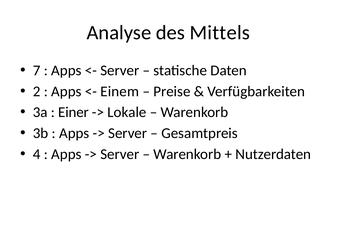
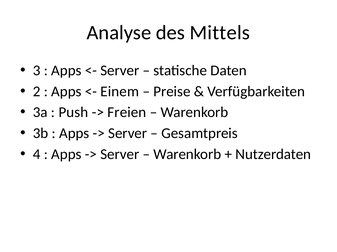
7: 7 -> 3
Einer: Einer -> Push
Lokale: Lokale -> Freien
